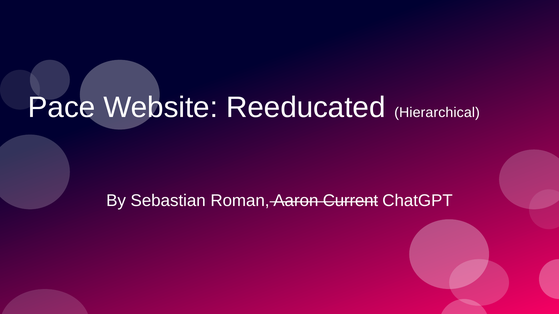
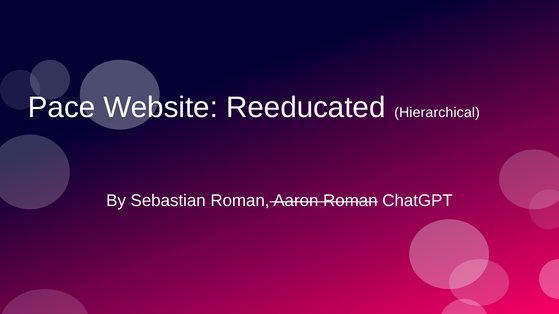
Aaron Current: Current -> Roman
